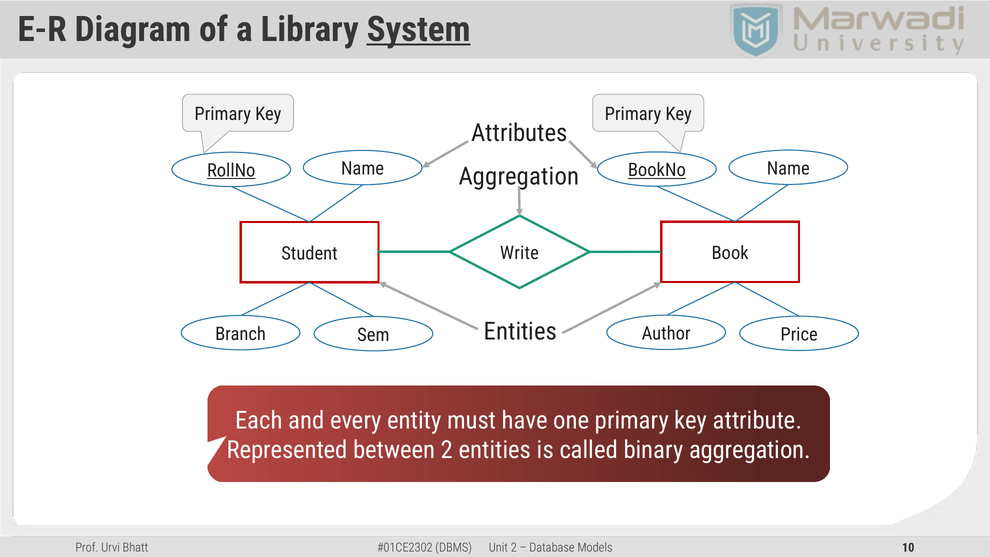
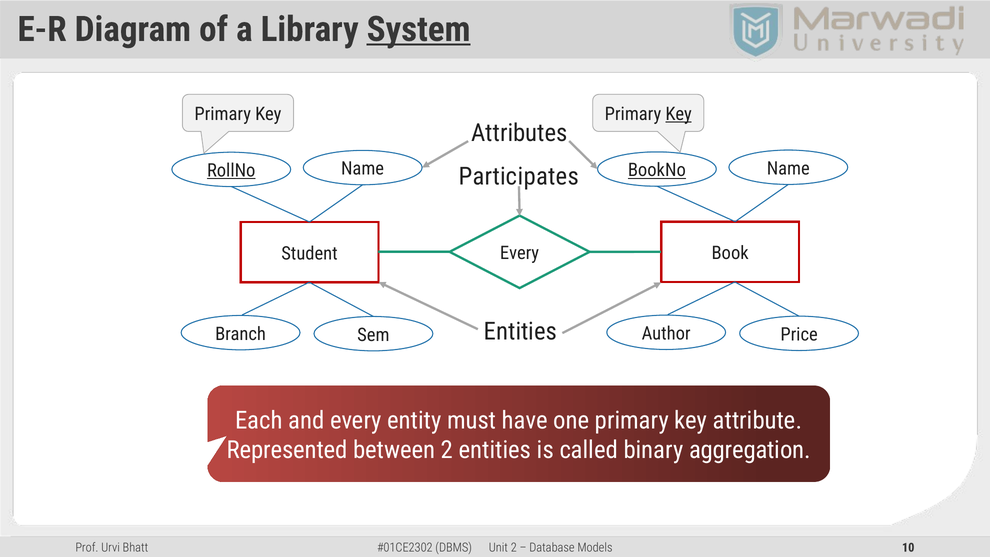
Key at (679, 114) underline: none -> present
Aggregation at (519, 176): Aggregation -> Participates
Write at (519, 253): Write -> Every
